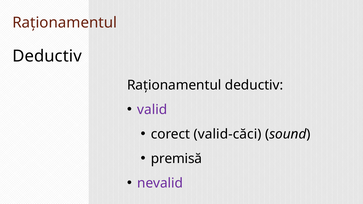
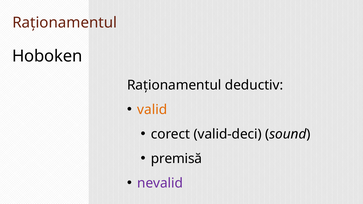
Deductiv at (47, 56): Deductiv -> Hoboken
valid colour: purple -> orange
valid-căci: valid-căci -> valid-deci
